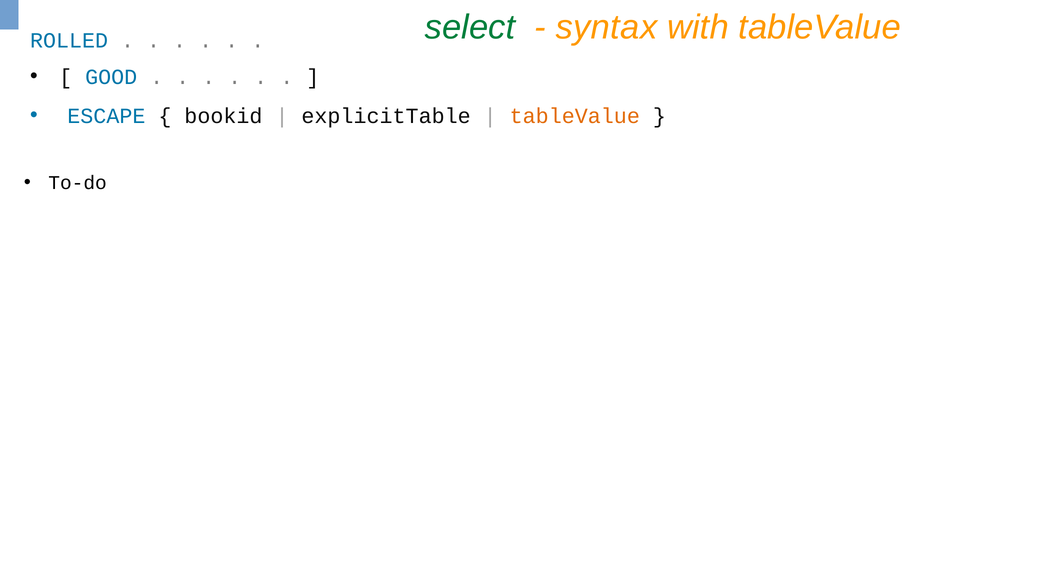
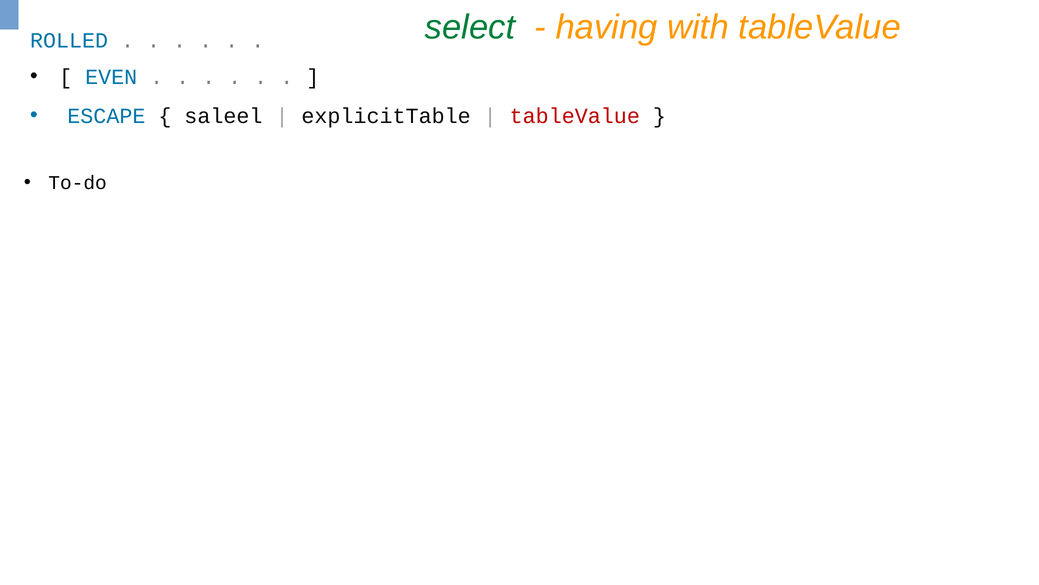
syntax: syntax -> having
GOOD: GOOD -> EVEN
bookid: bookid -> saleel
tableValue at (575, 116) colour: orange -> red
